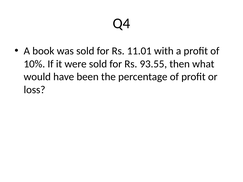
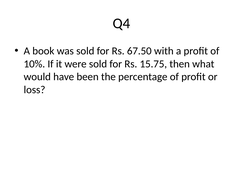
11.01: 11.01 -> 67.50
93.55: 93.55 -> 15.75
